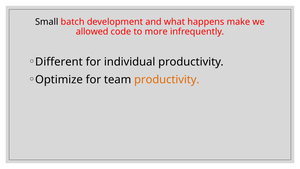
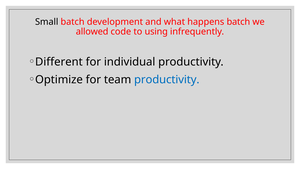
happens make: make -> batch
more: more -> using
productivity at (167, 79) colour: orange -> blue
